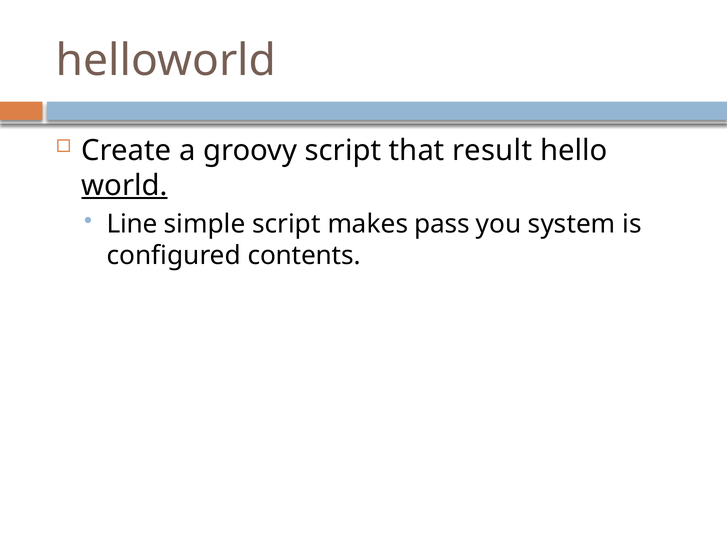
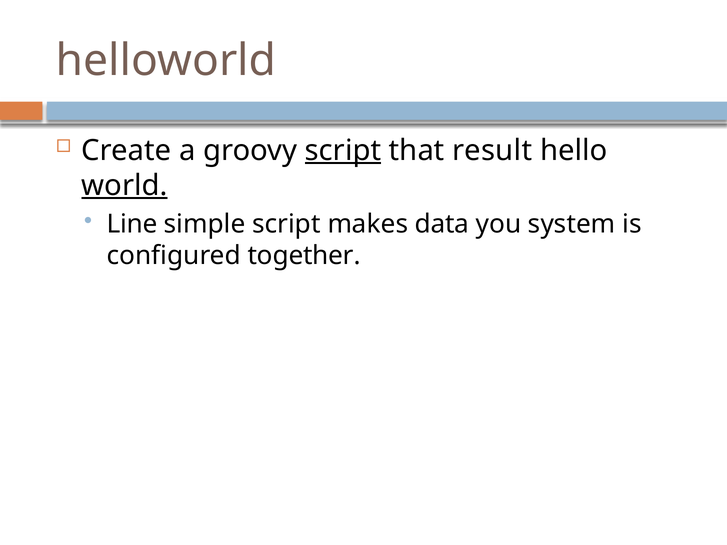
script at (343, 150) underline: none -> present
pass: pass -> data
contents: contents -> together
